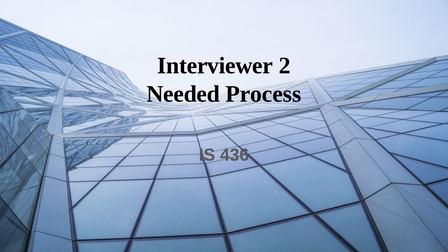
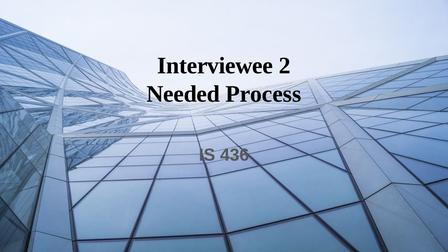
Interviewer: Interviewer -> Interviewee
